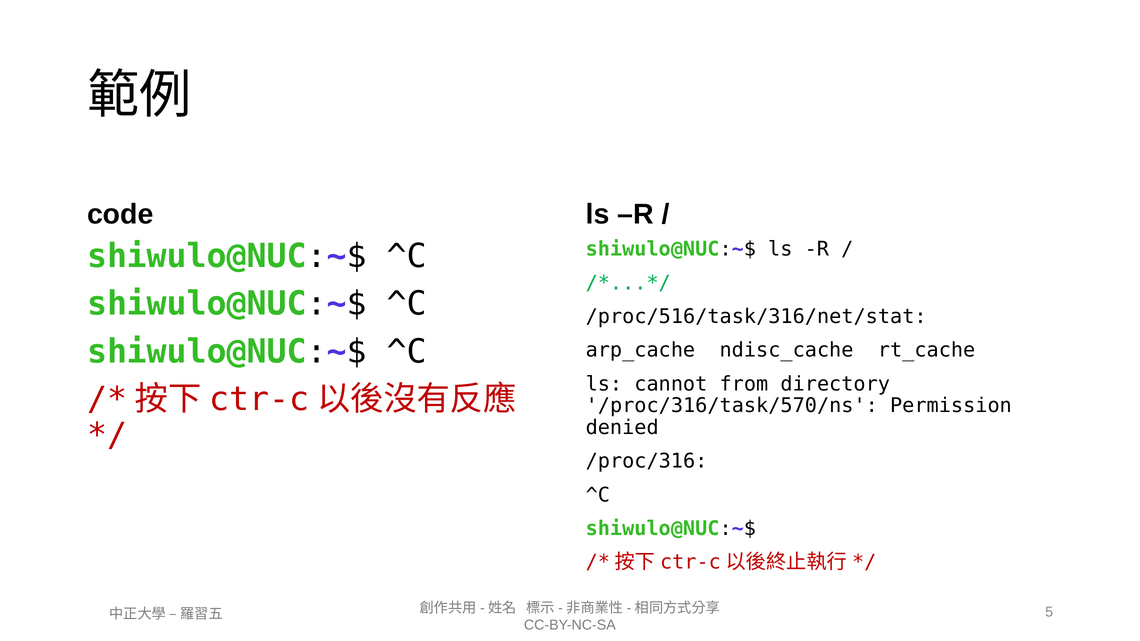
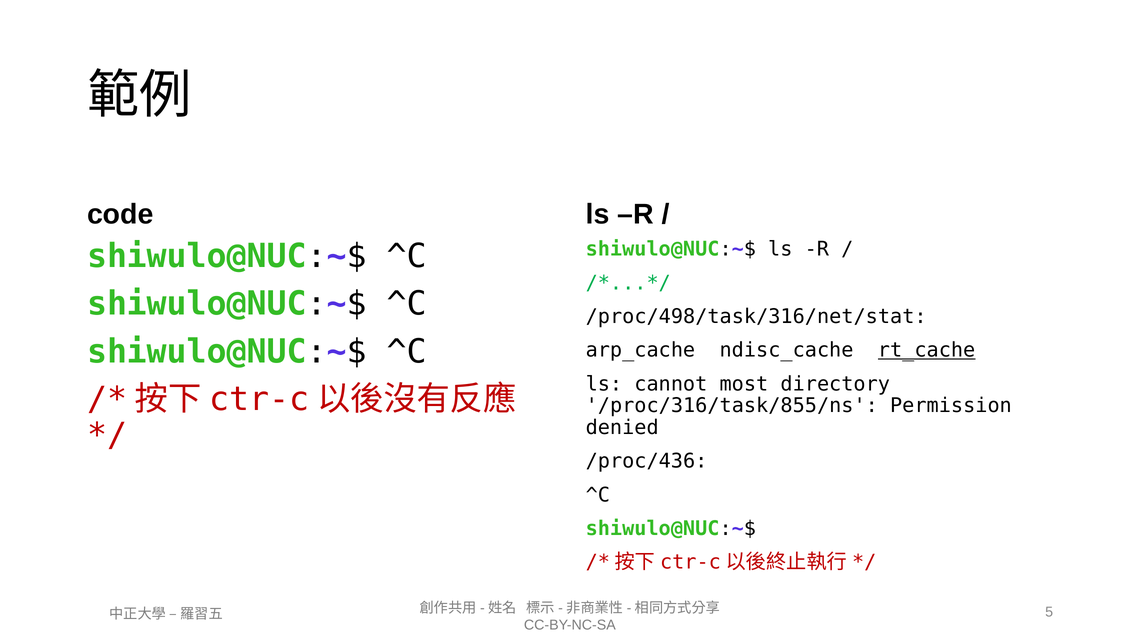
/proc/516/task/316/net/stat: /proc/516/task/316/net/stat -> /proc/498/task/316/net/stat
rt_cache underline: none -> present
from: from -> most
/proc/316/task/570/ns: /proc/316/task/570/ns -> /proc/316/task/855/ns
/proc/316: /proc/316 -> /proc/436
